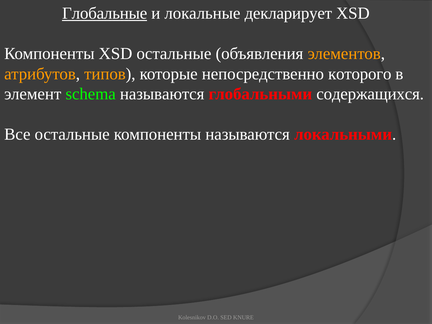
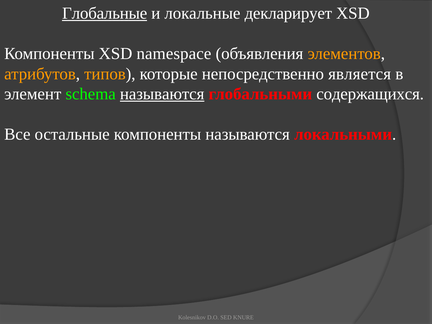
XSD остальные: остальные -> namespace
которого: которого -> является
называются at (162, 94) underline: none -> present
